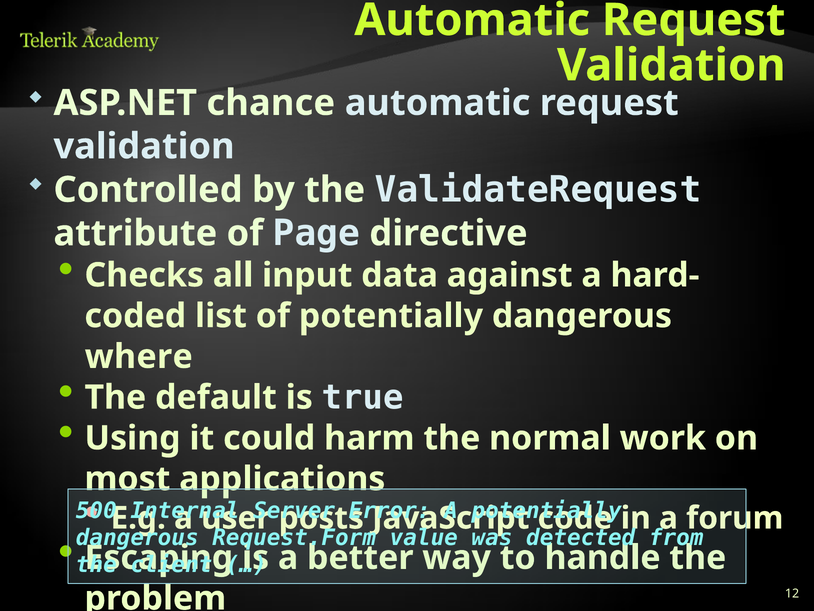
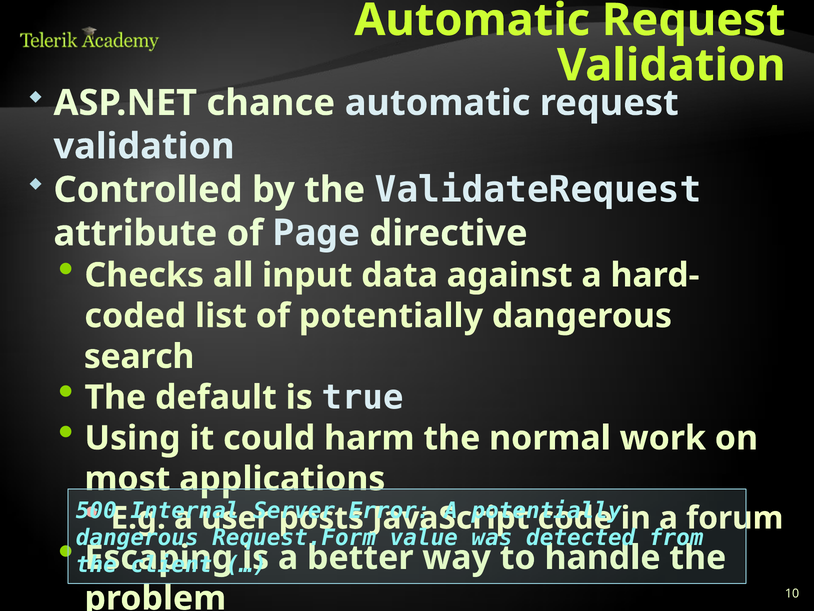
where: where -> search
12: 12 -> 10
